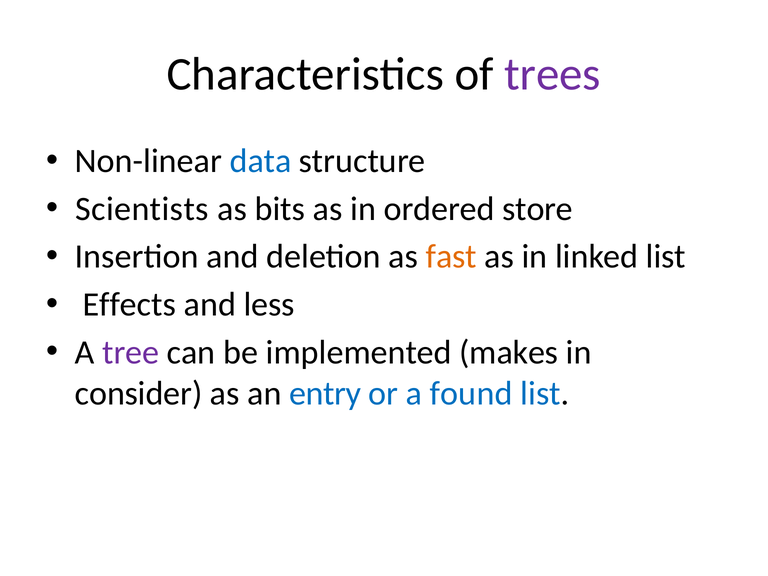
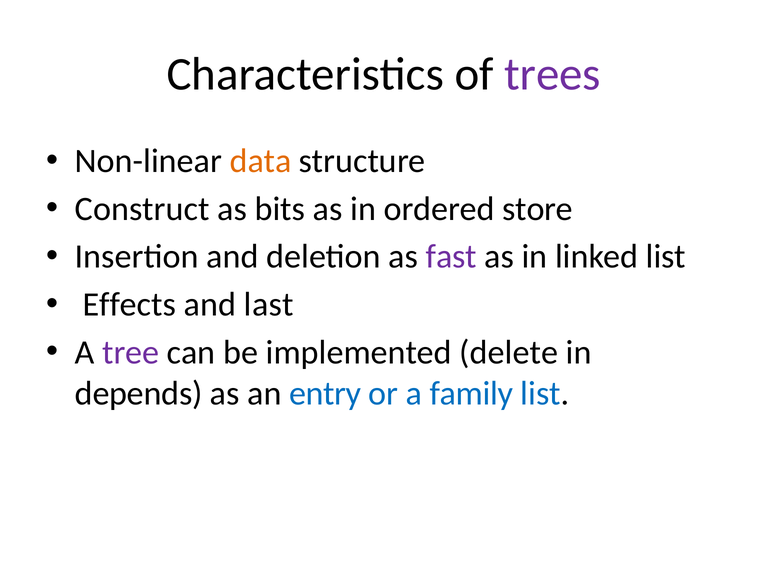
data colour: blue -> orange
Scientists: Scientists -> Construct
fast colour: orange -> purple
less: less -> last
makes: makes -> delete
consider: consider -> depends
found: found -> family
